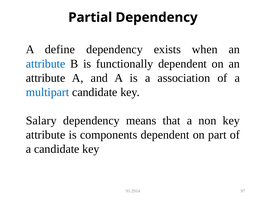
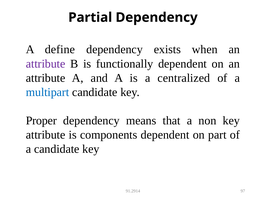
attribute at (46, 64) colour: blue -> purple
association: association -> centralized
Salary: Salary -> Proper
